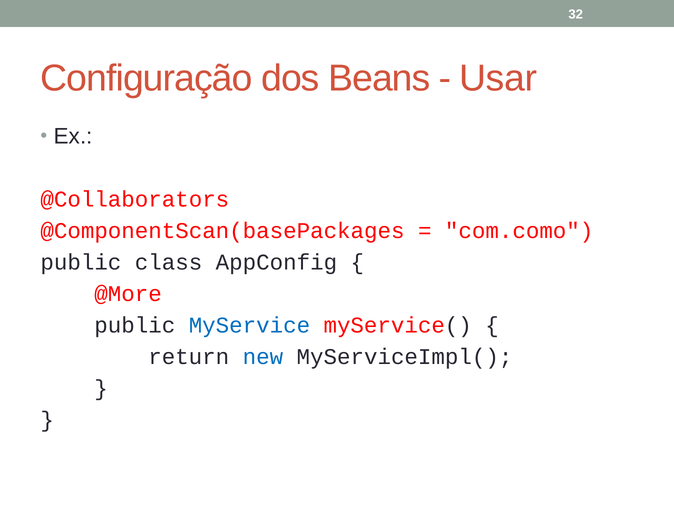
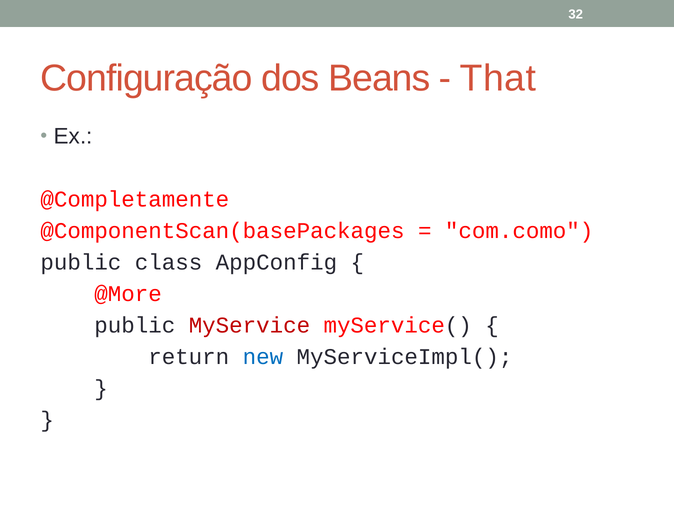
Usar: Usar -> That
@Collaborators: @Collaborators -> @Completamente
MyService colour: blue -> red
